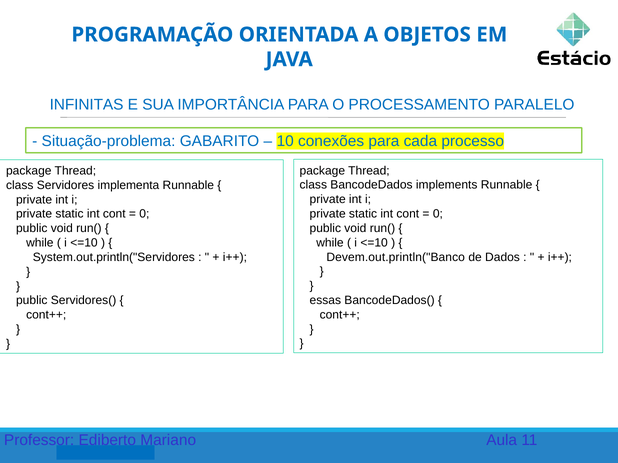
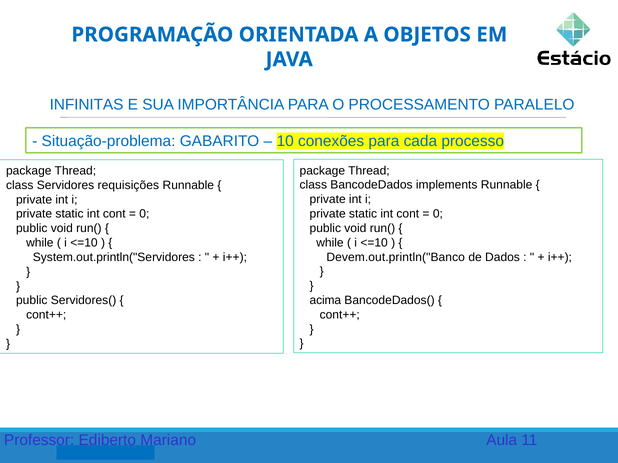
implementa: implementa -> requisições
essas: essas -> acima
